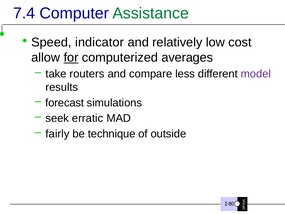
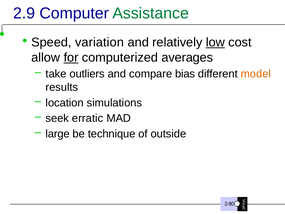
7.4: 7.4 -> 2.9
indicator: indicator -> variation
low underline: none -> present
routers: routers -> outliers
less: less -> bias
model colour: purple -> orange
forecast: forecast -> location
fairly: fairly -> large
